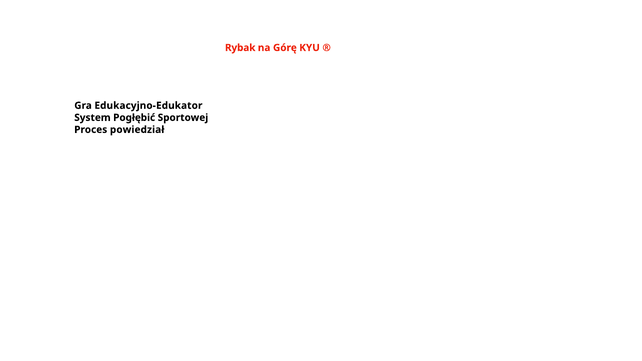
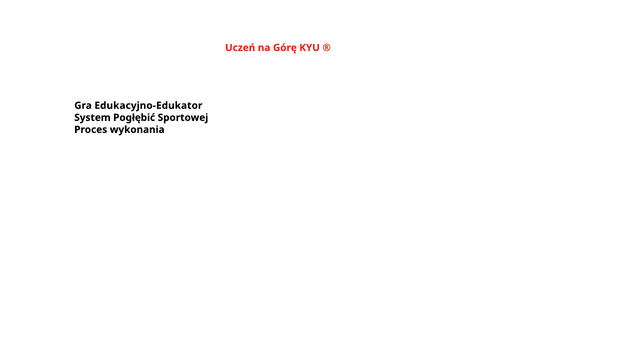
Rybak: Rybak -> Uczeń
powiedział: powiedział -> wykonania
